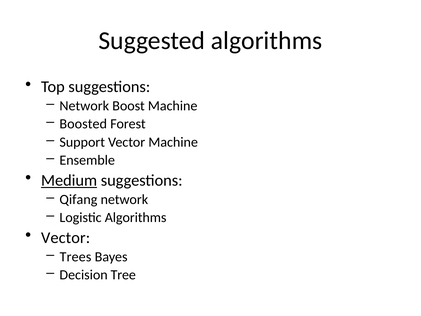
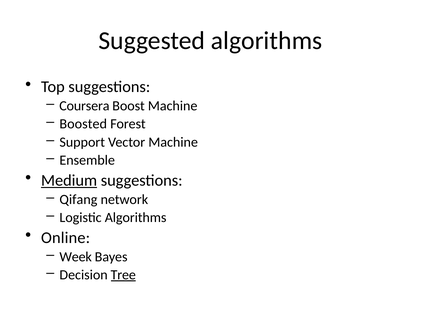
Network at (84, 106): Network -> Coursera
Vector at (66, 237): Vector -> Online
Trees: Trees -> Week
Tree underline: none -> present
